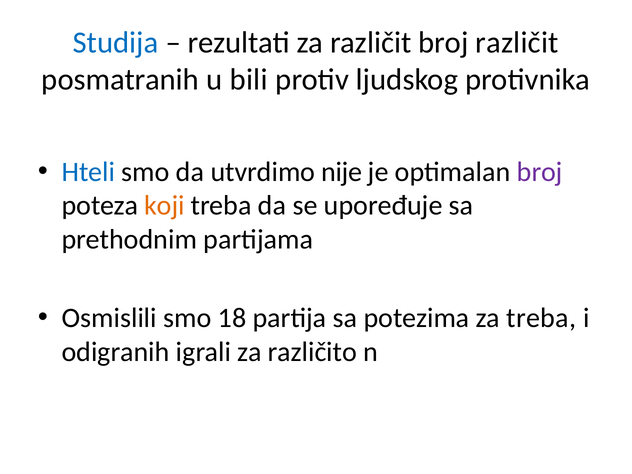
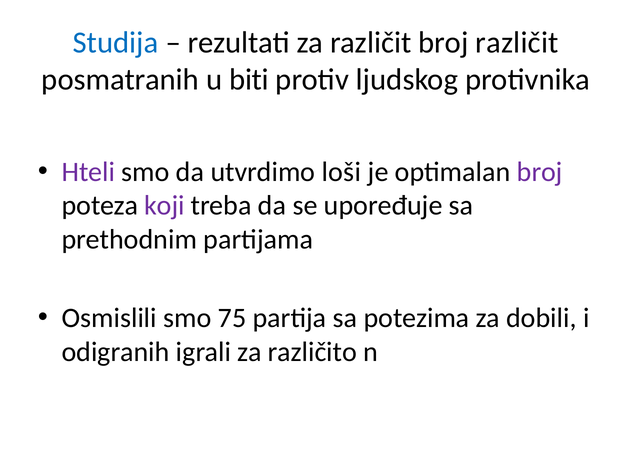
bili: bili -> biti
Hteli colour: blue -> purple
nije: nije -> loši
koji colour: orange -> purple
18: 18 -> 75
za treba: treba -> dobili
